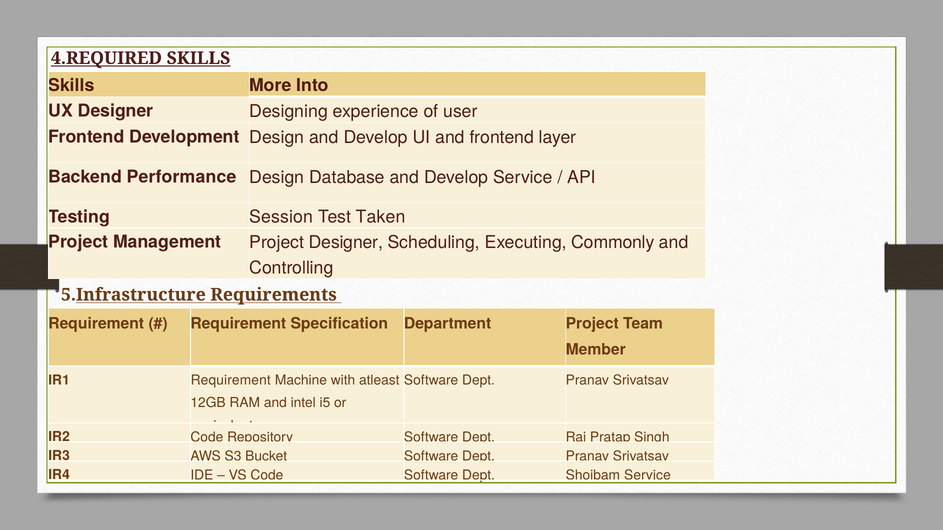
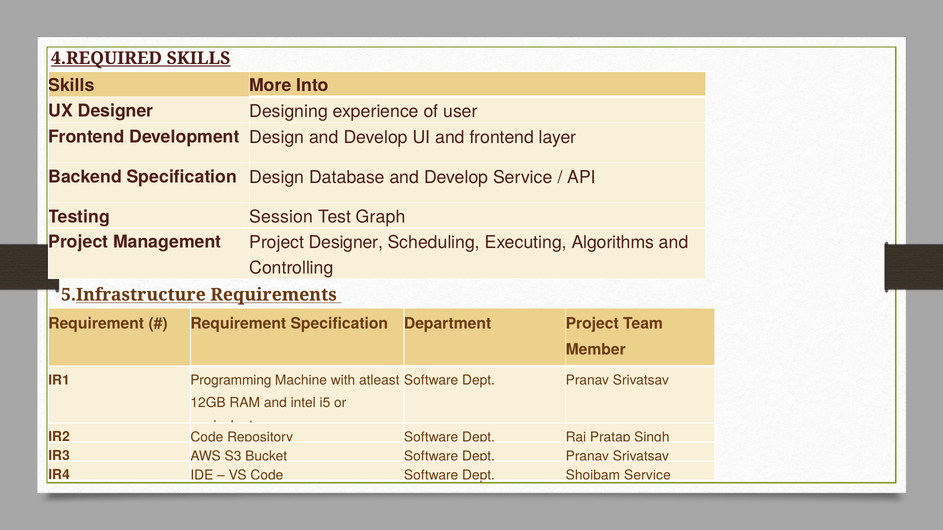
Backend Performance: Performance -> Specification
Taken: Taken -> Graph
Commonly: Commonly -> Algorithms
IR1 Requirement: Requirement -> Programming
